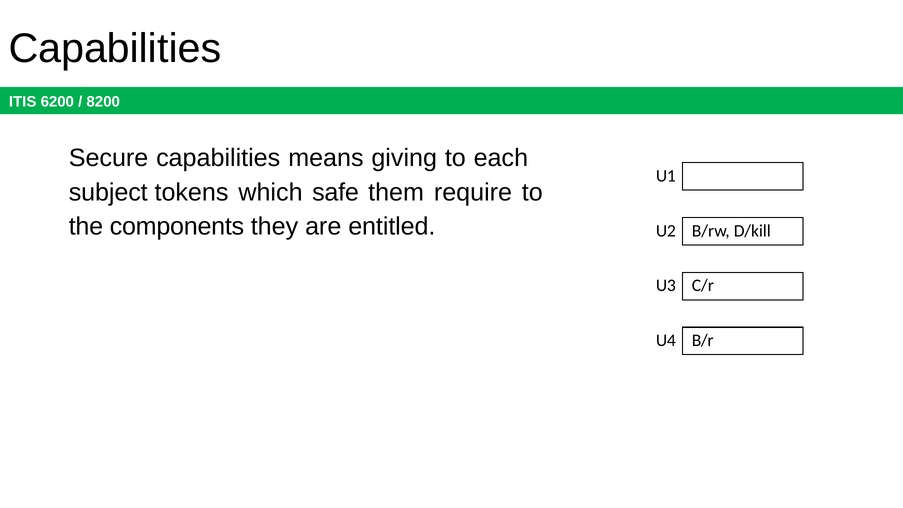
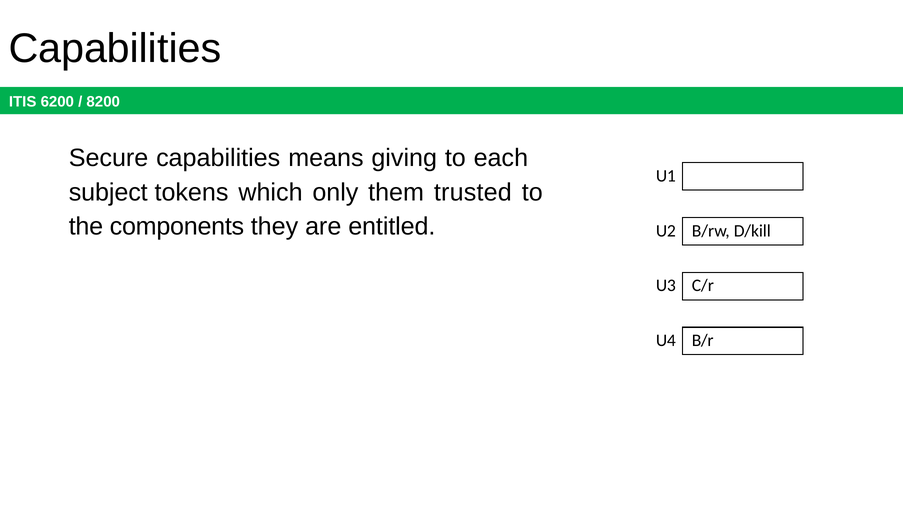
safe: safe -> only
require: require -> trusted
